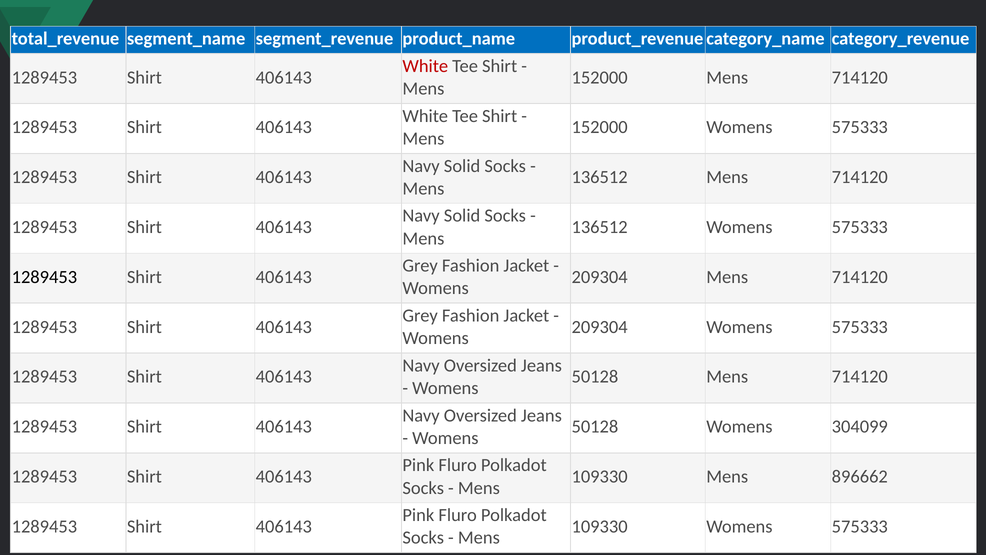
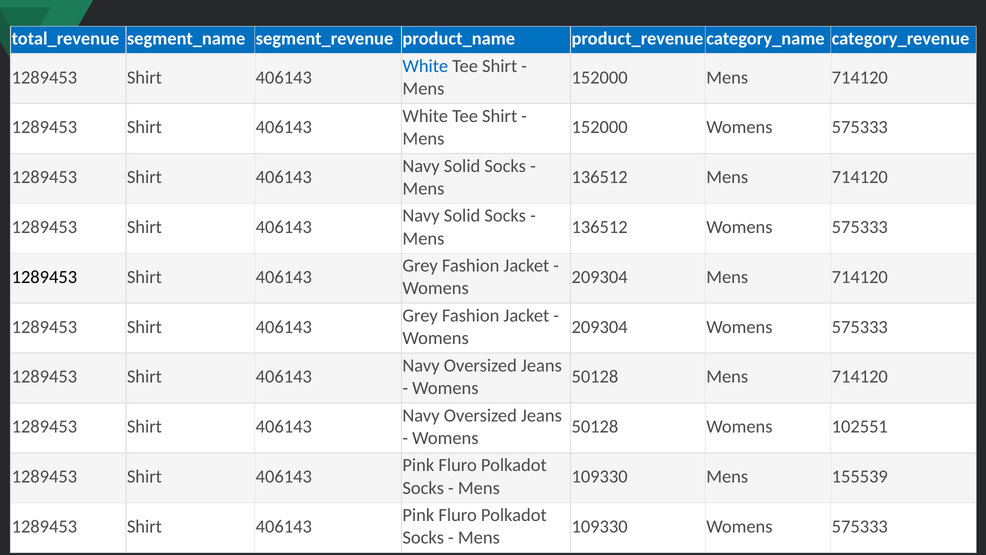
White at (425, 66) colour: red -> blue
304099: 304099 -> 102551
896662: 896662 -> 155539
